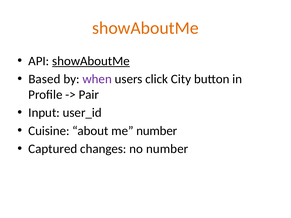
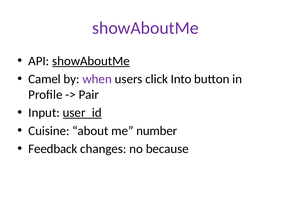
showAboutMe at (145, 28) colour: orange -> purple
Based: Based -> Camel
City: City -> Into
user_id underline: none -> present
Captured: Captured -> Feedback
no number: number -> because
